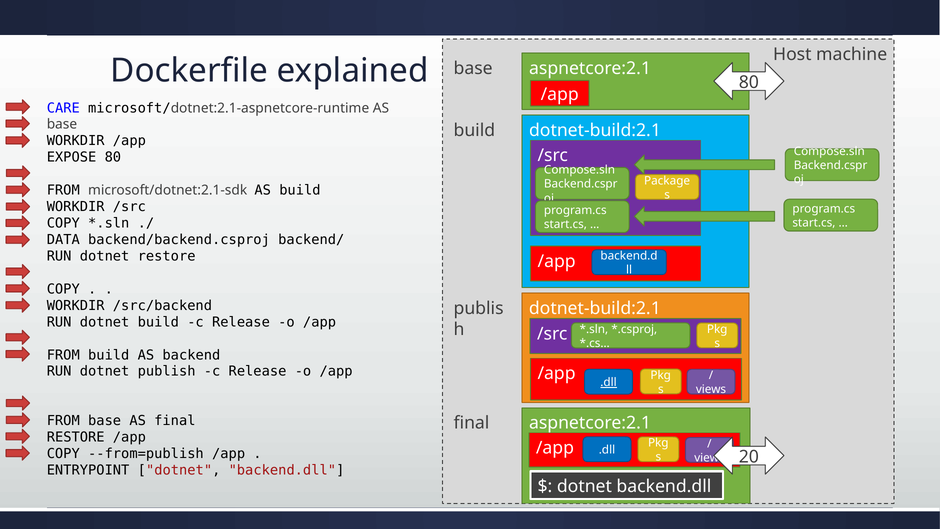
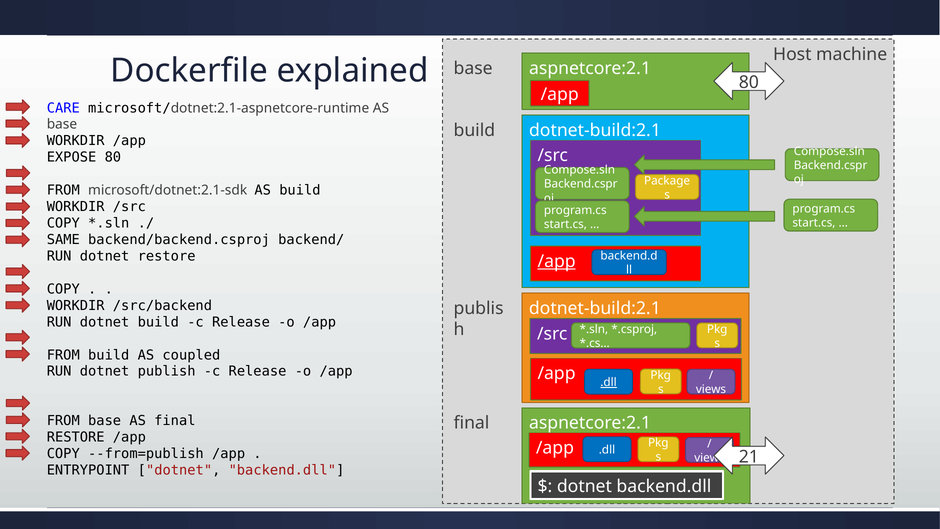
DATA: DATA -> SAME
/app at (557, 261) underline: none -> present
backend: backend -> coupled
20: 20 -> 21
